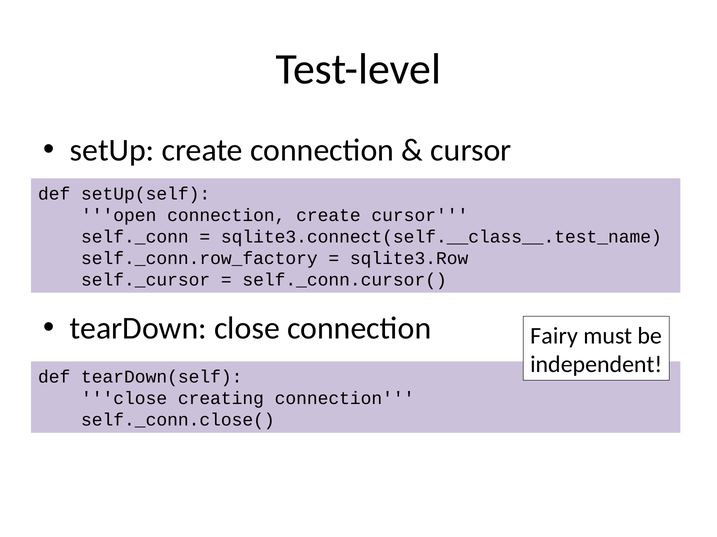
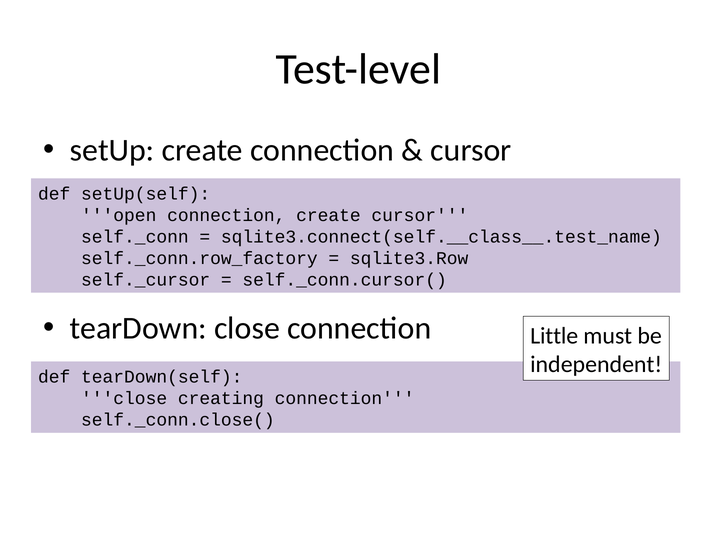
Fairy: Fairy -> Little
